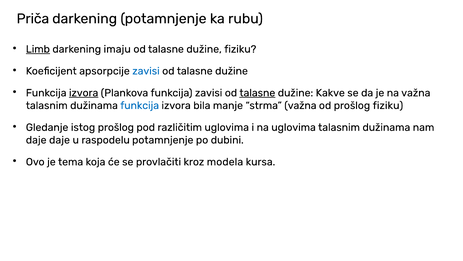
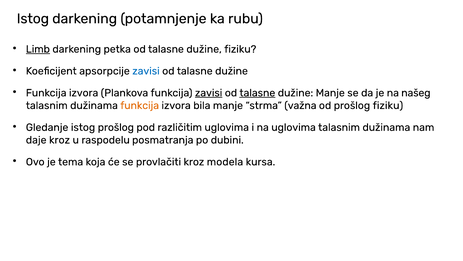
Priča at (33, 19): Priča -> Istog
imaju: imaju -> petka
izvora at (84, 93) underline: present -> none
zavisi at (209, 93) underline: none -> present
dužine Kakve: Kakve -> Manje
na važna: važna -> našeg
funkcija at (140, 105) colour: blue -> orange
daje daje: daje -> kroz
raspodelu potamnjenje: potamnjenje -> posmatranja
